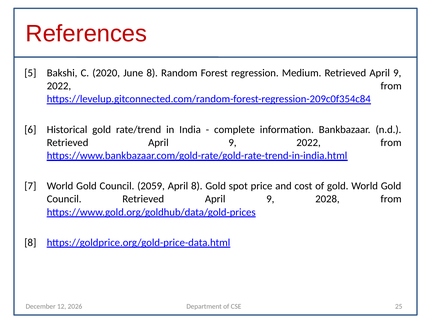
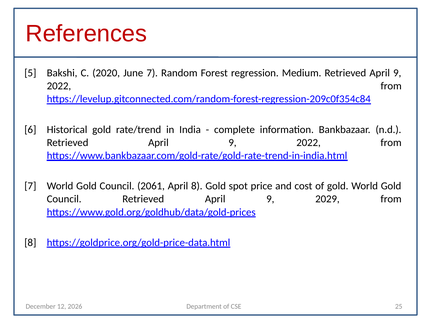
June 8: 8 -> 7
2059: 2059 -> 2061
2028: 2028 -> 2029
